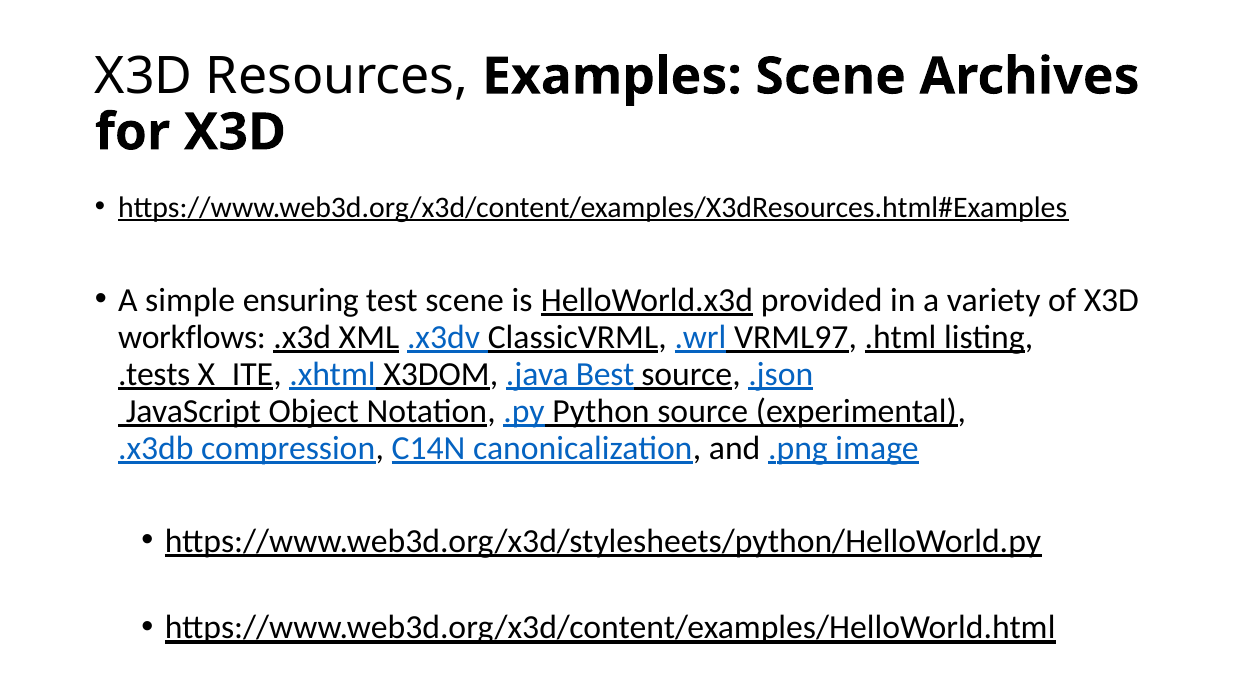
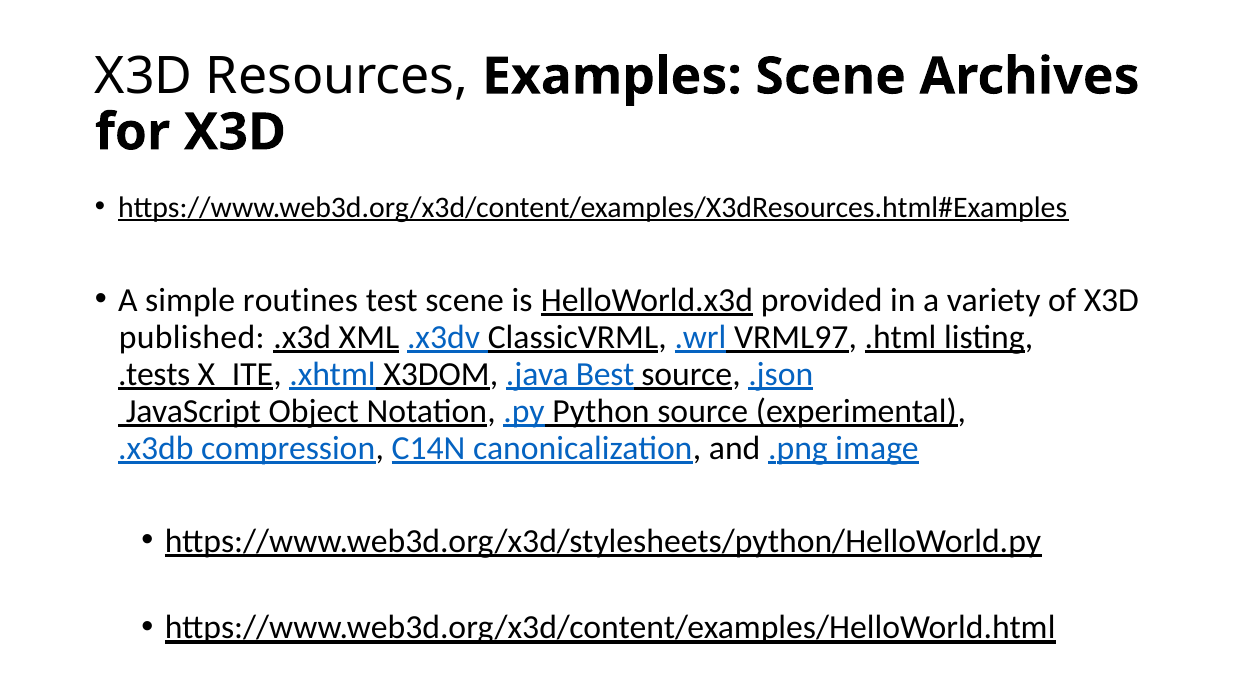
ensuring: ensuring -> routines
workflows: workflows -> published
